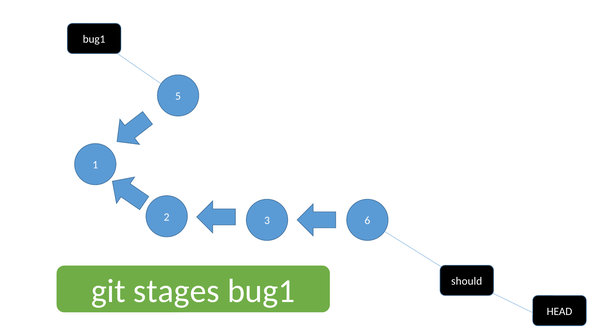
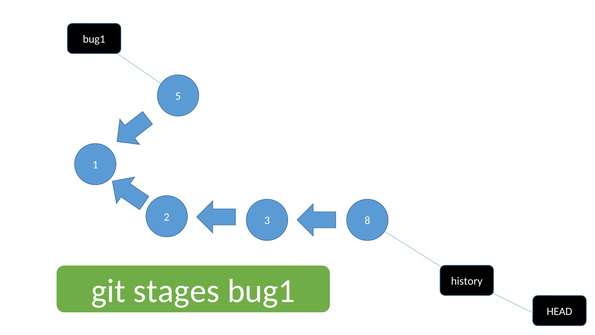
6: 6 -> 8
should: should -> history
